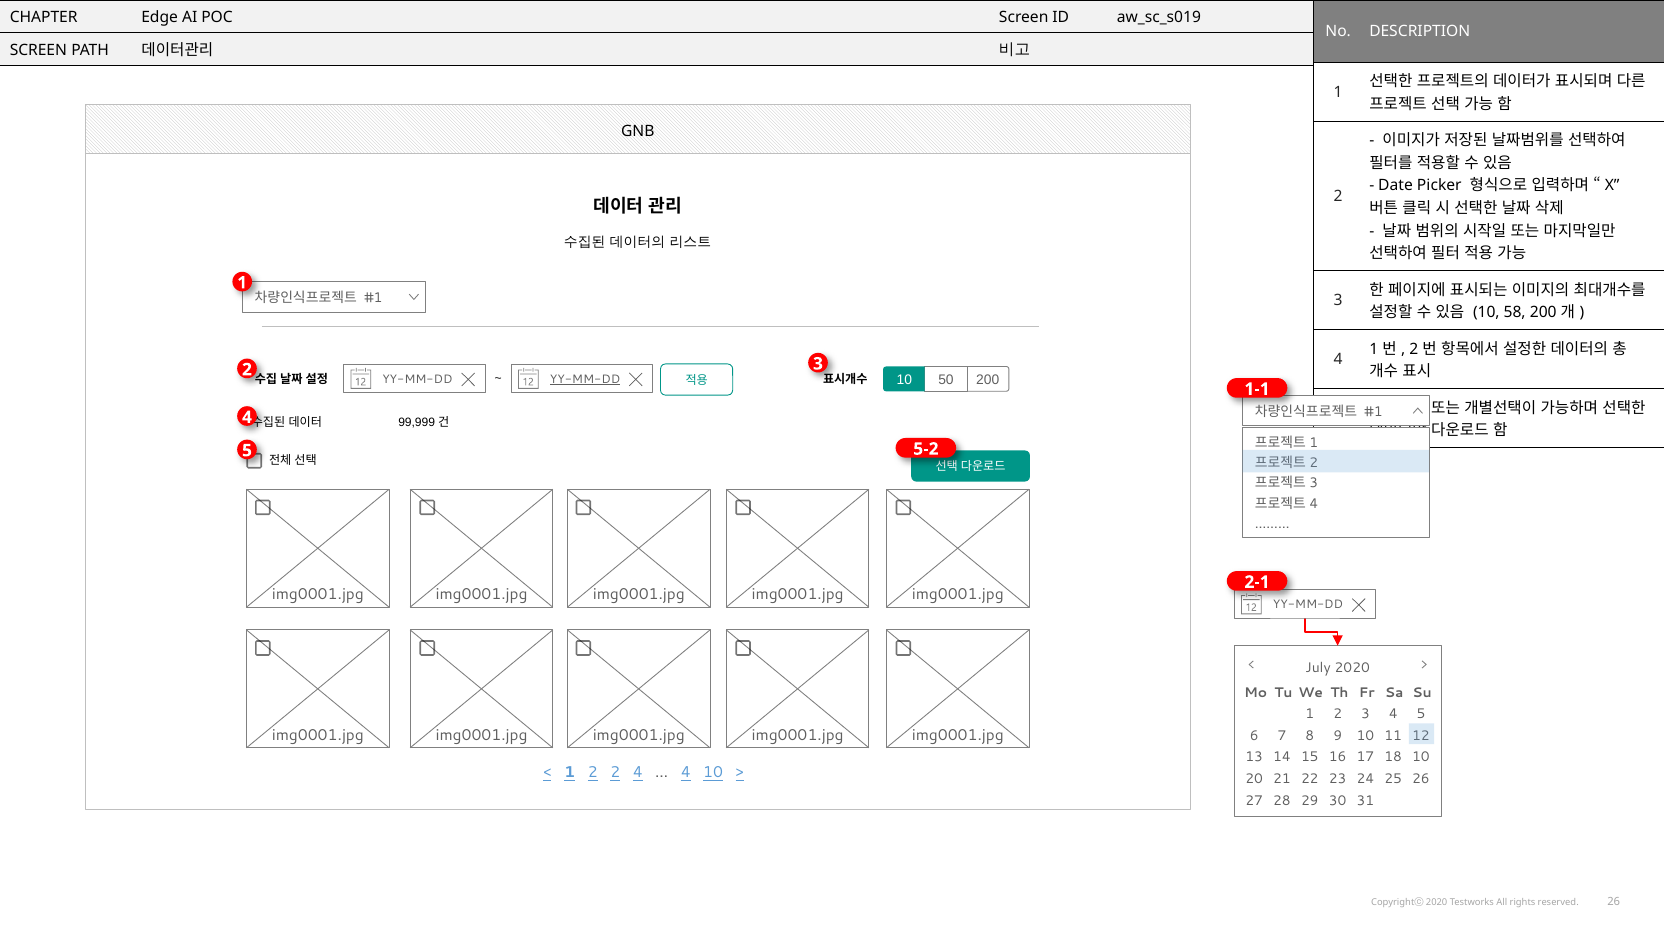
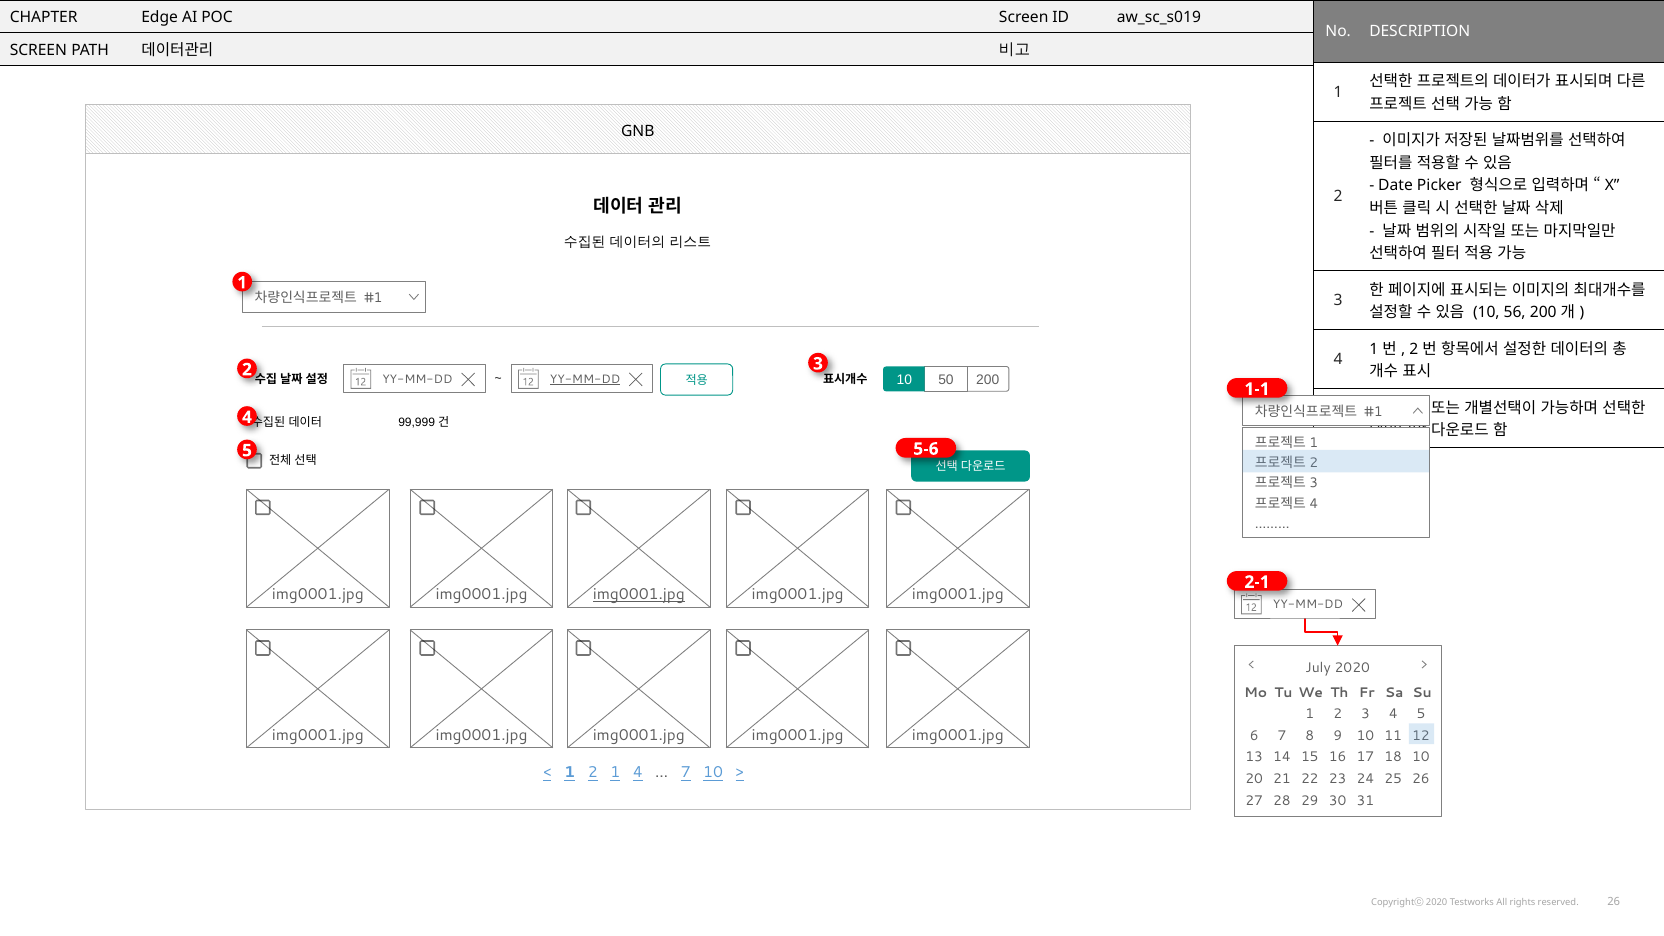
58: 58 -> 56
5-2: 5-2 -> 5-6
img0001.jpg at (639, 595) underline: none -> present
2 2: 2 -> 1
4 at (686, 773): 4 -> 7
